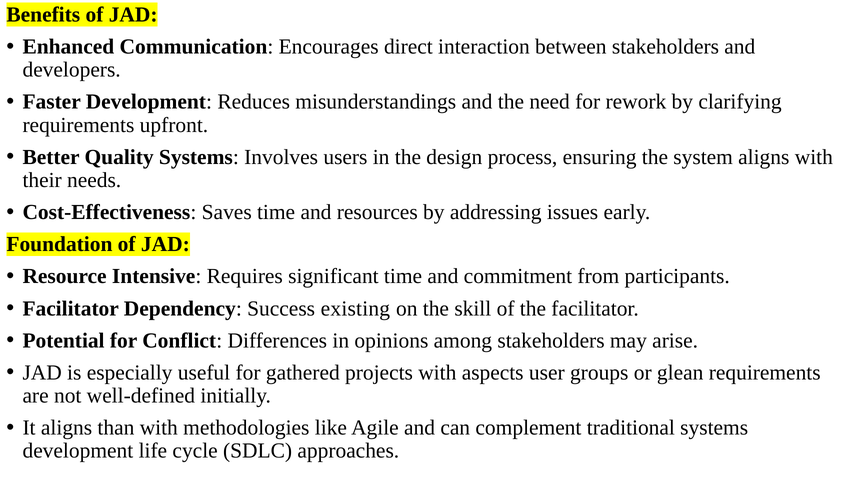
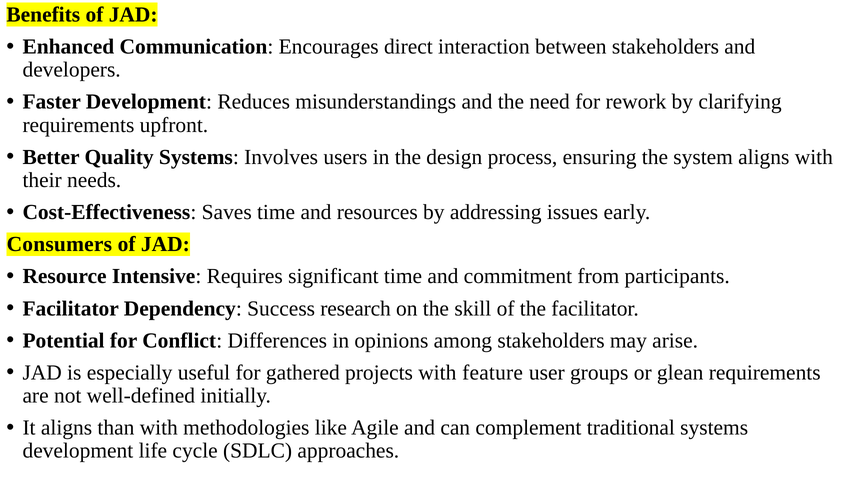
Foundation: Foundation -> Consumers
existing: existing -> research
aspects: aspects -> feature
